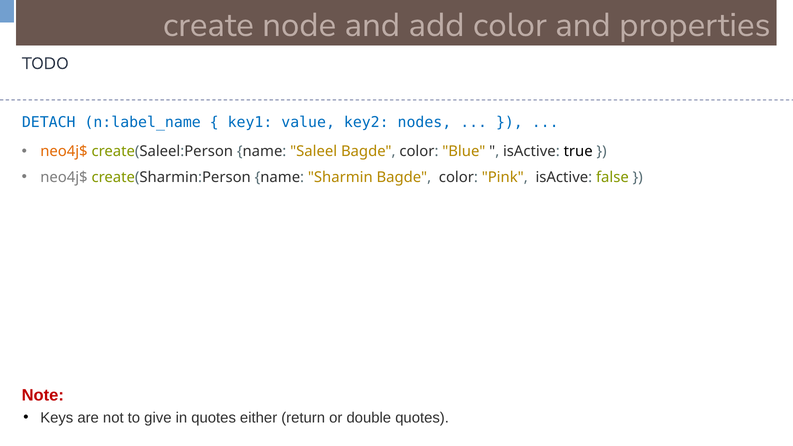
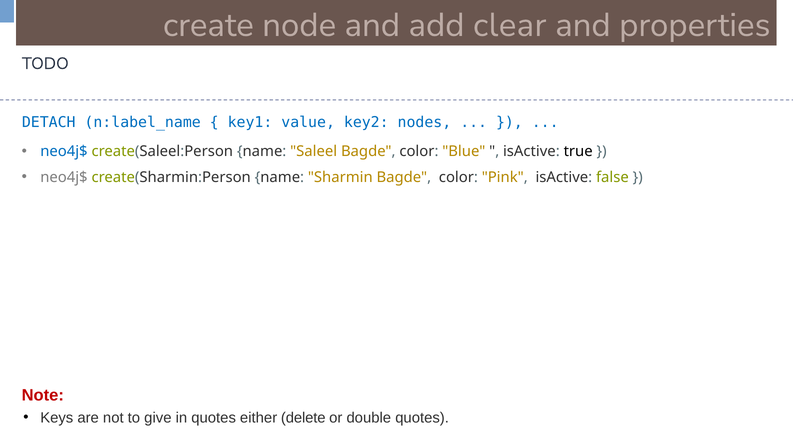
add color: color -> clear
neo4j$ at (64, 152) colour: orange -> blue
return: return -> delete
